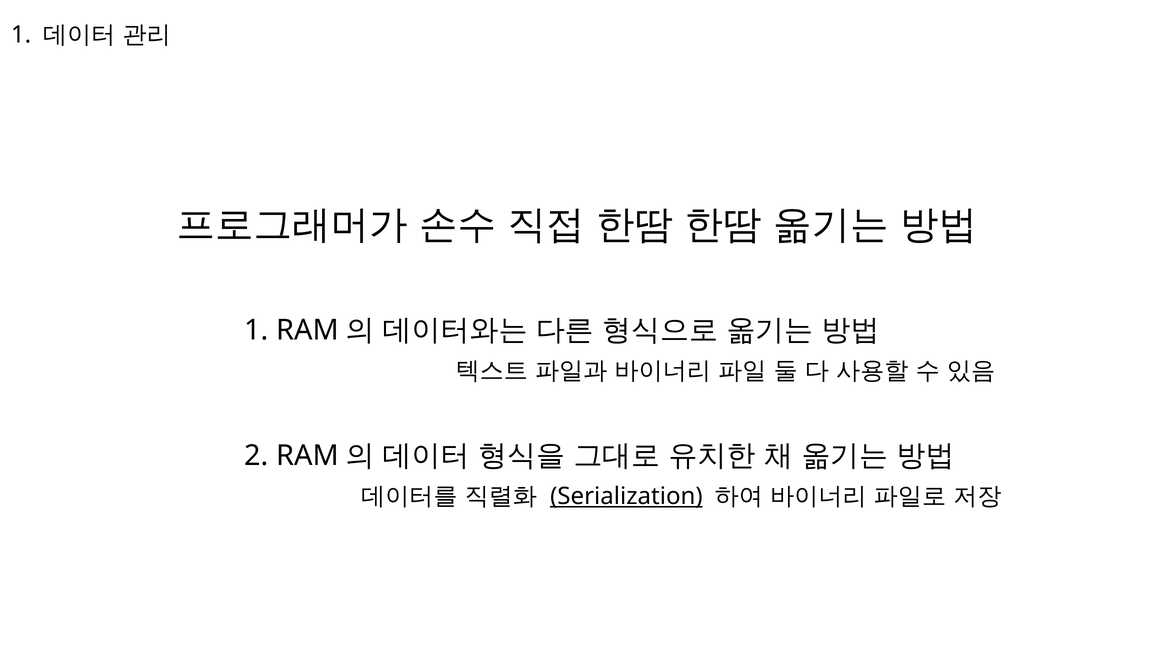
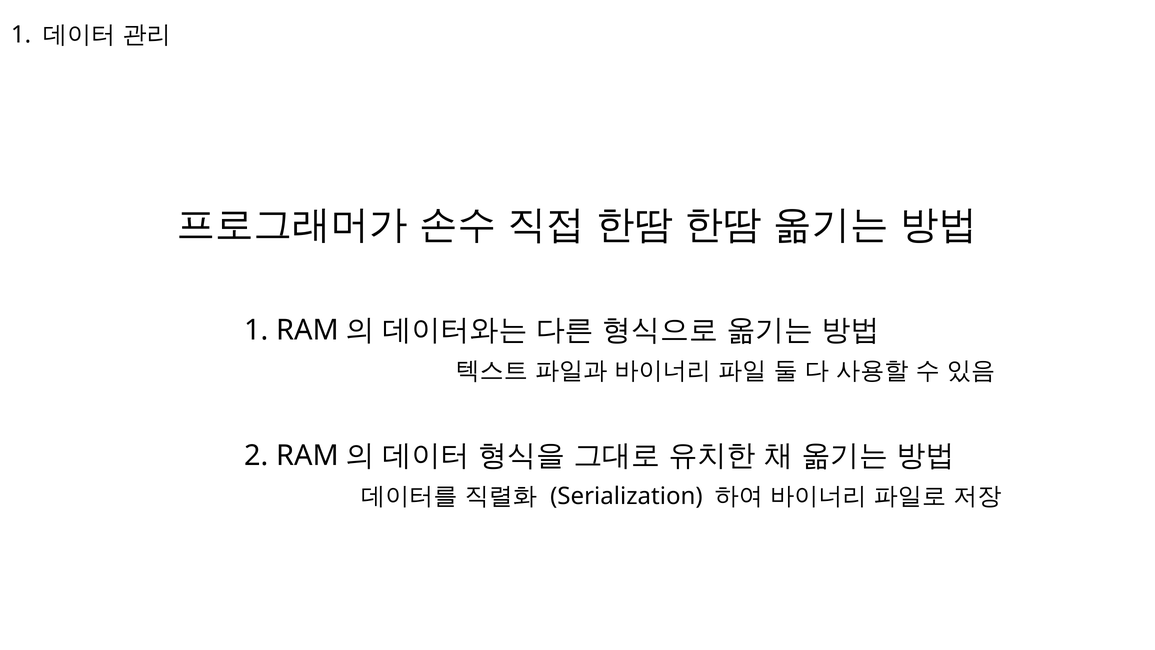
Serialization underline: present -> none
